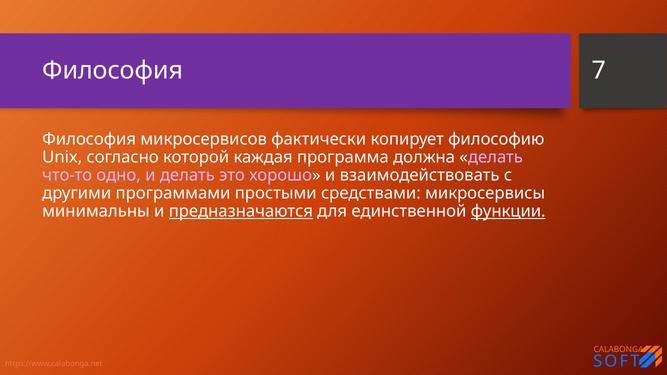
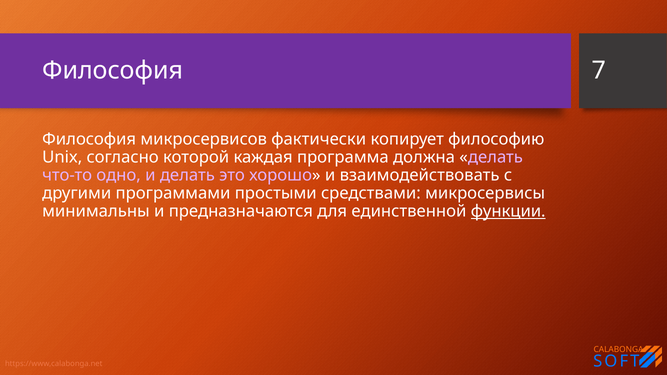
предназначаются underline: present -> none
